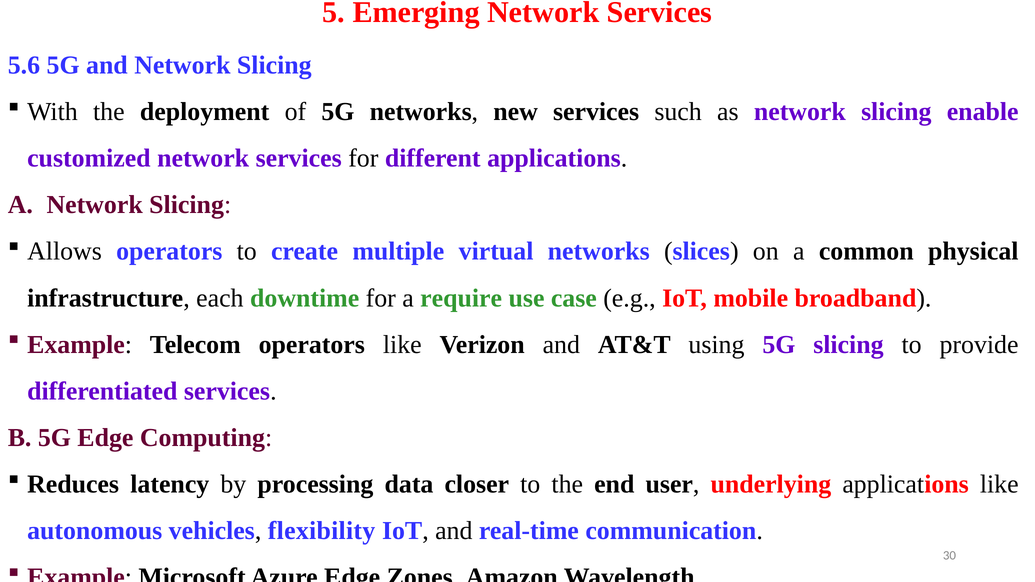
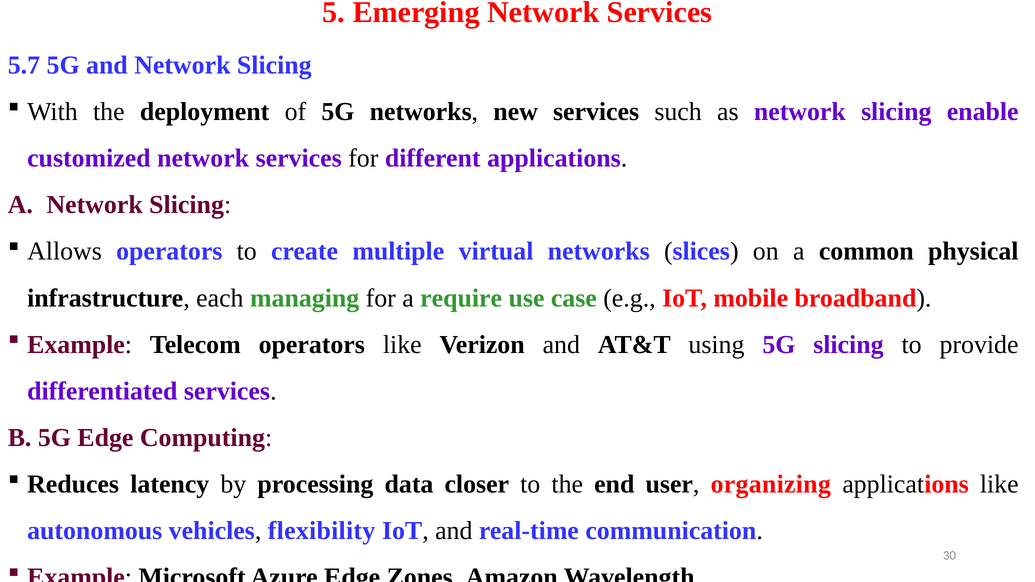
5.6: 5.6 -> 5.7
downtime: downtime -> managing
underlying: underlying -> organizing
